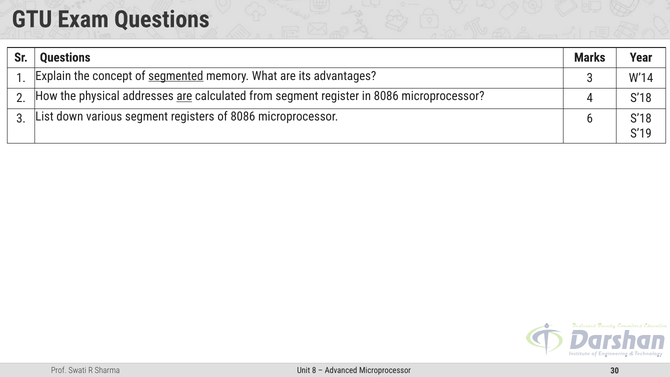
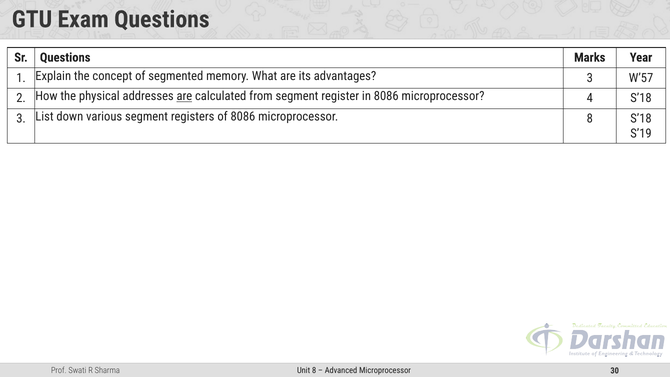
segmented underline: present -> none
W’14: W’14 -> W’57
microprocessor 6: 6 -> 8
